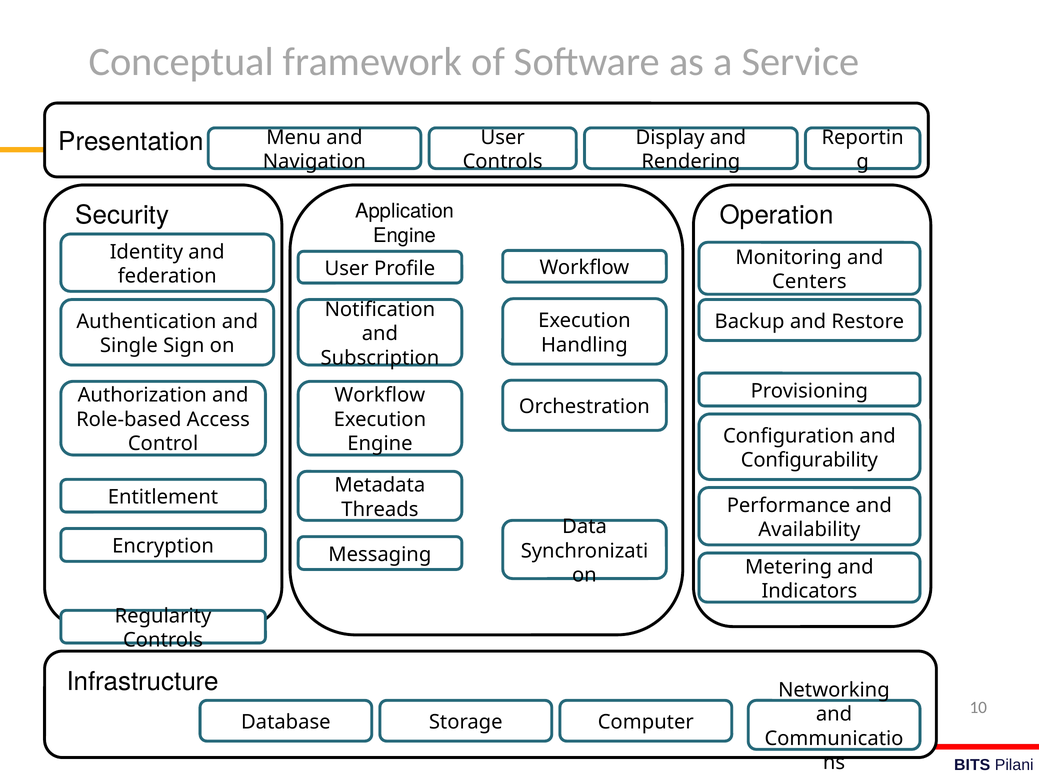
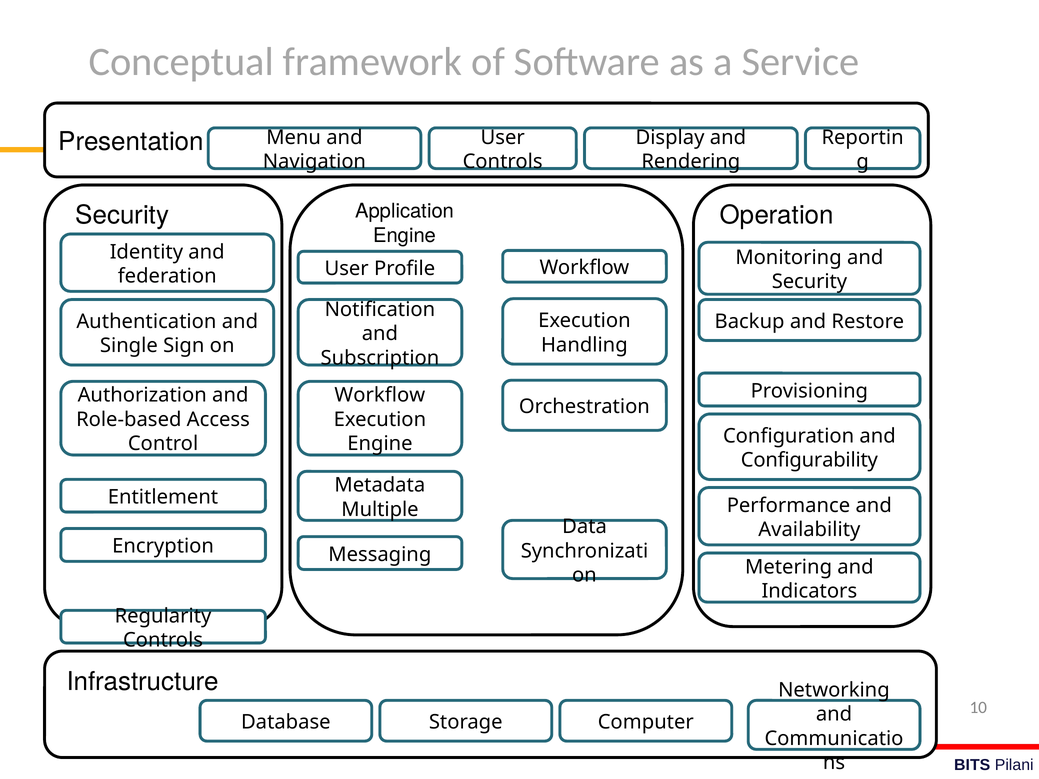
Centers at (809, 282): Centers -> Security
Threads: Threads -> Multiple
